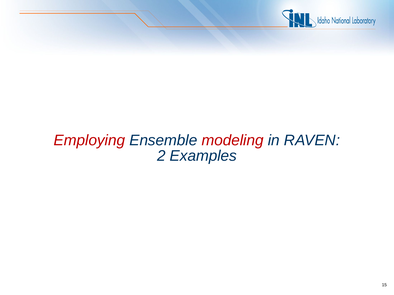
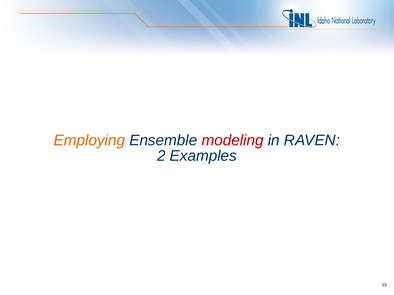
Employing colour: red -> orange
